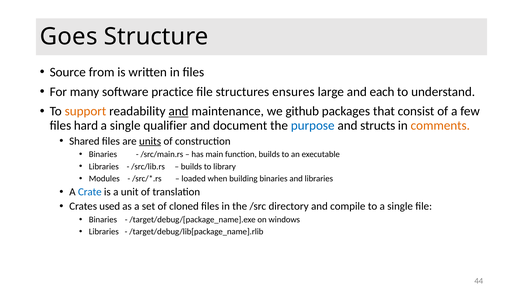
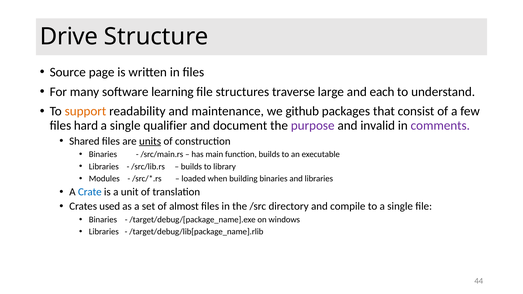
Goes: Goes -> Drive
from: from -> page
practice: practice -> learning
ensures: ensures -> traverse
and at (179, 111) underline: present -> none
purpose colour: blue -> purple
structs: structs -> invalid
comments colour: orange -> purple
cloned: cloned -> almost
